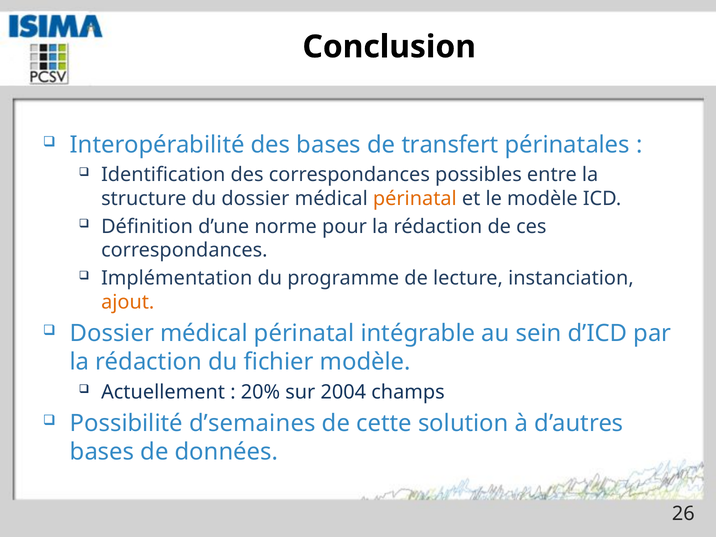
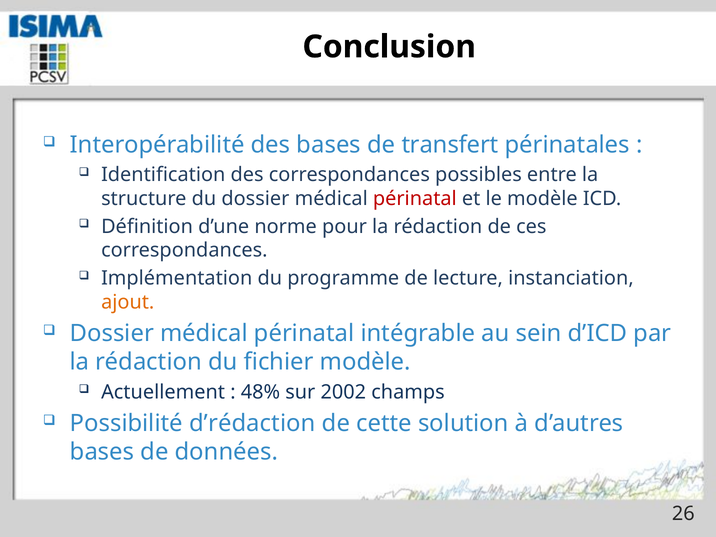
périnatal at (415, 199) colour: orange -> red
20%: 20% -> 48%
2004: 2004 -> 2002
d’semaines: d’semaines -> d’rédaction
